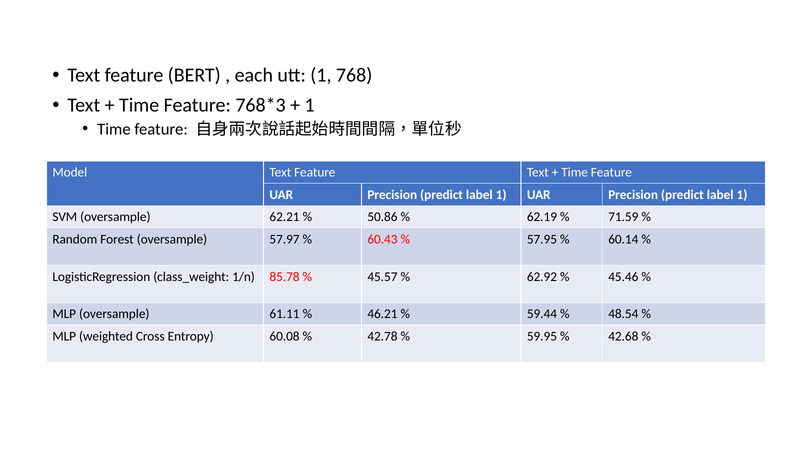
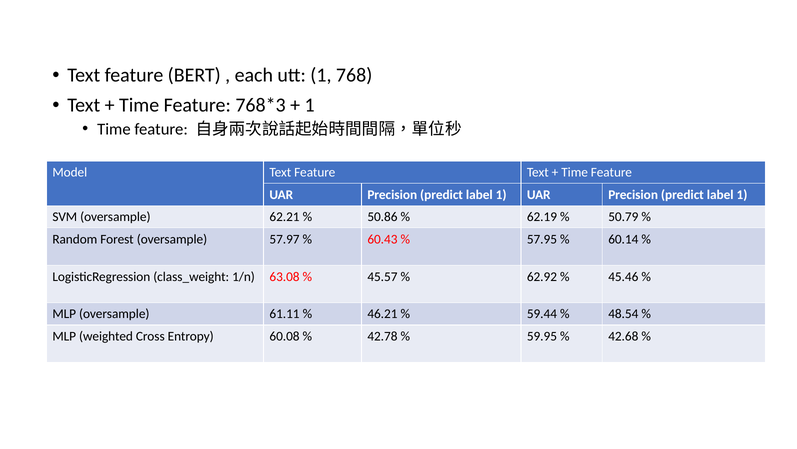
71.59: 71.59 -> 50.79
85.78: 85.78 -> 63.08
